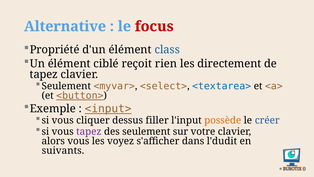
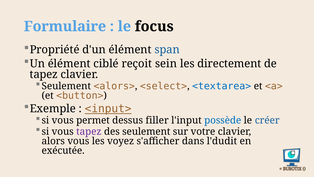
Alternative: Alternative -> Formulaire
focus colour: red -> black
class: class -> span
rien: rien -> sein
<myvar>: <myvar> -> <alors>
<button> underline: present -> none
cliquer: cliquer -> permet
possède colour: orange -> blue
suivants: suivants -> exécutée
